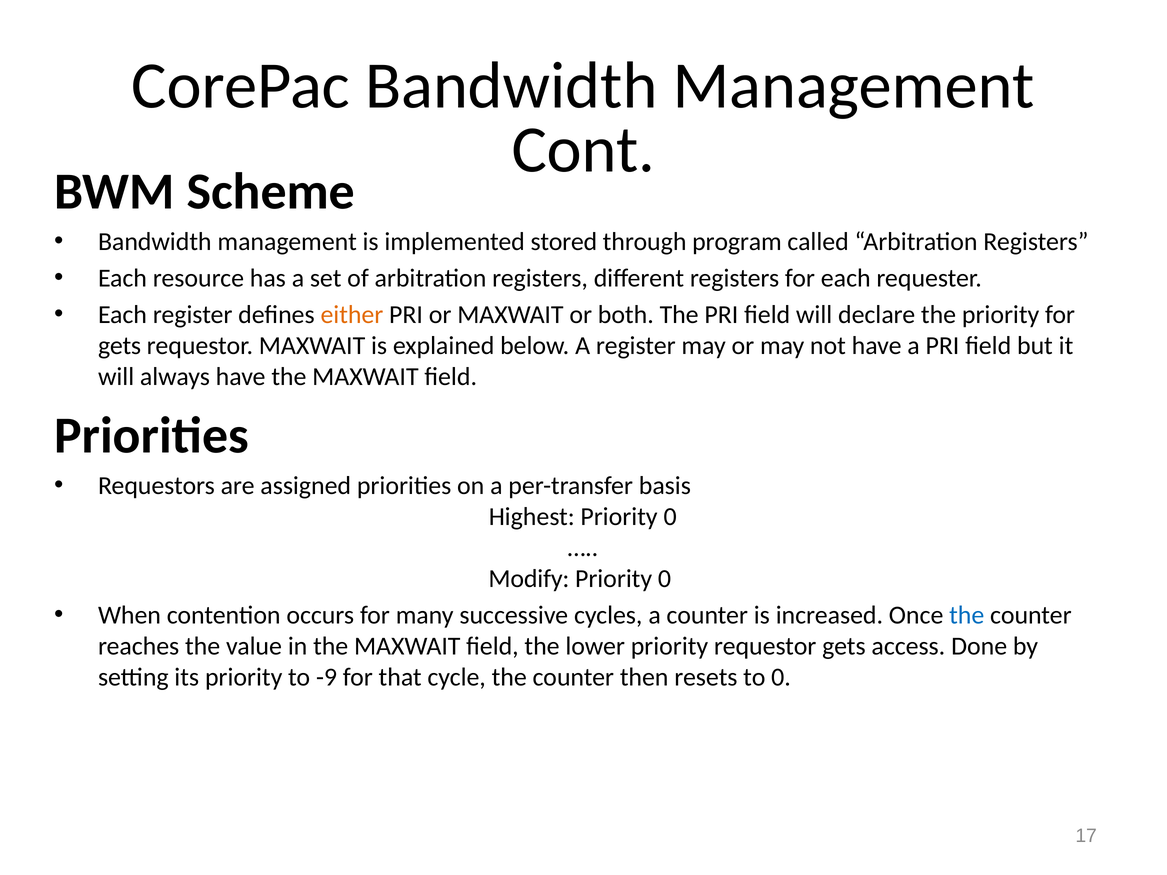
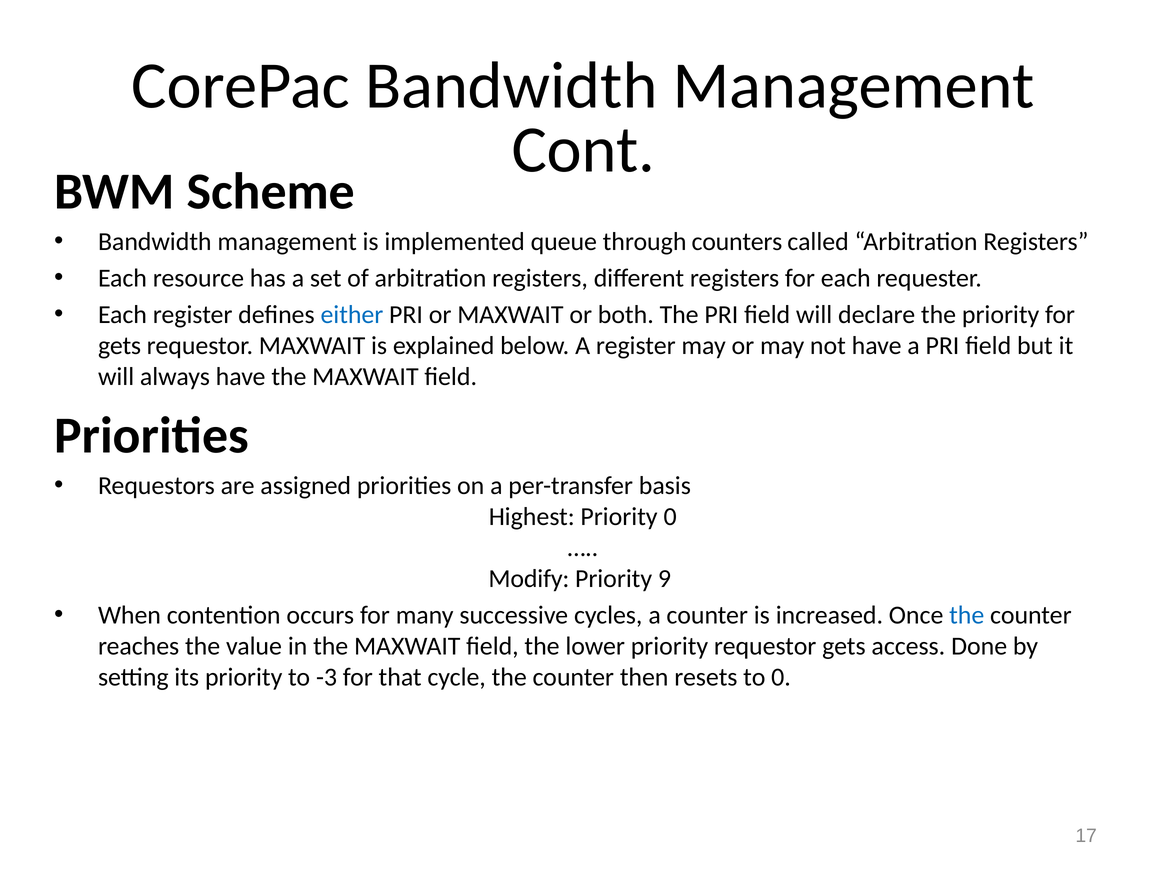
stored: stored -> queue
program: program -> counters
either colour: orange -> blue
0 at (664, 579): 0 -> 9
-9: -9 -> -3
